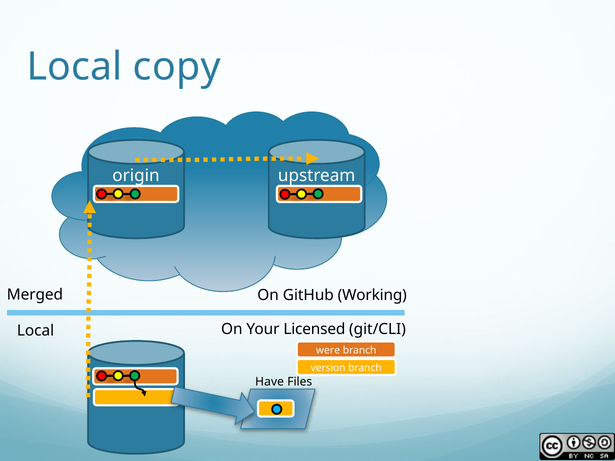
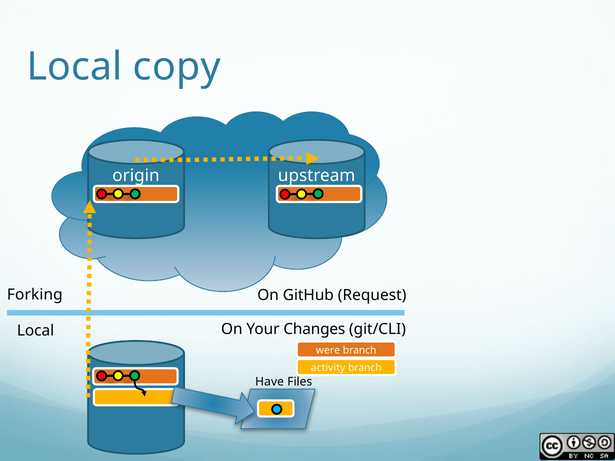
Merged: Merged -> Forking
Working: Working -> Request
Licensed: Licensed -> Changes
version: version -> activity
